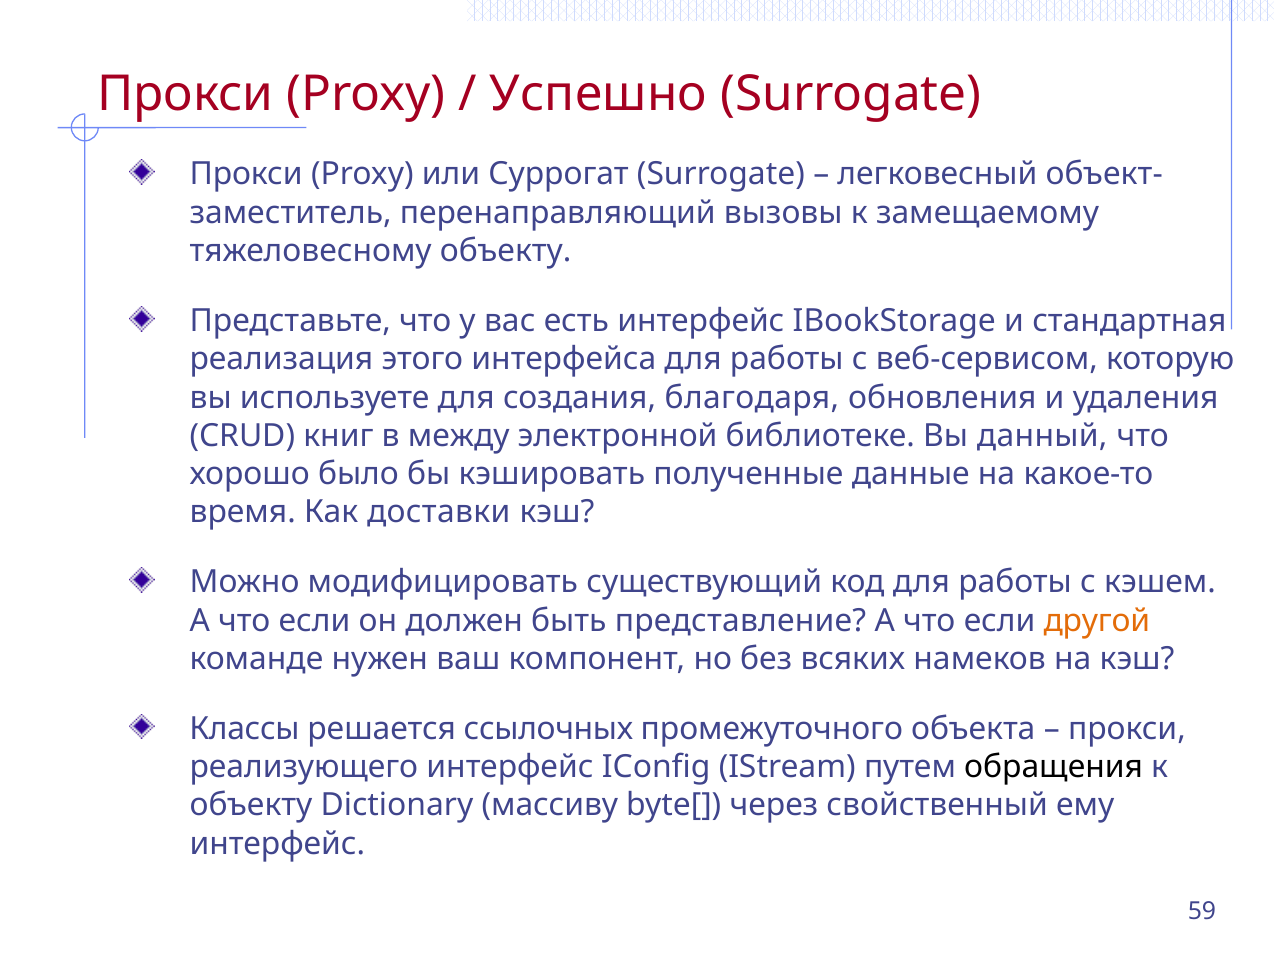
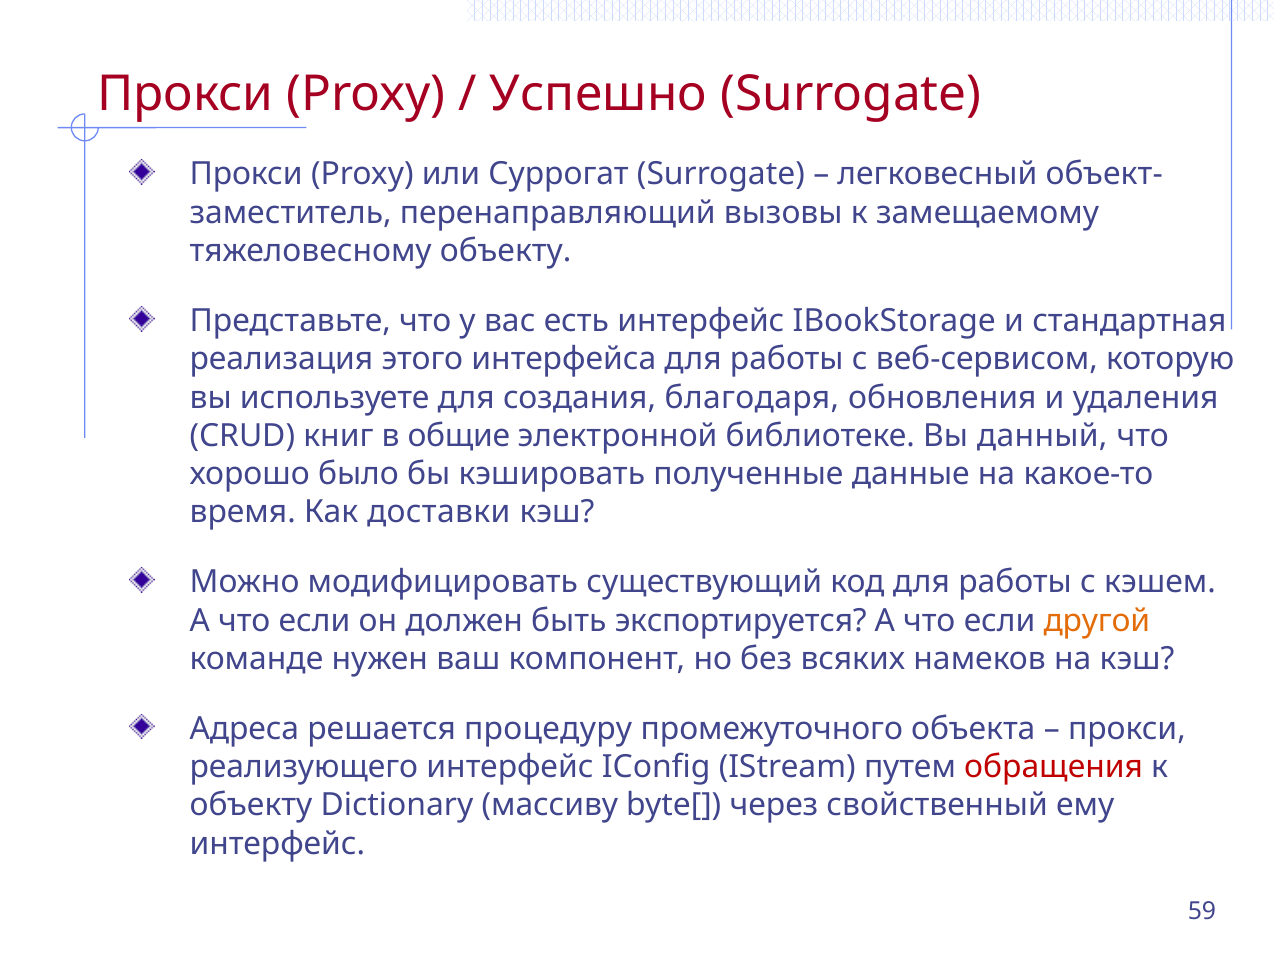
между: между -> общие
представление: представление -> экспортируется
Классы: Классы -> Адреса
ссылочных: ссылочных -> процедуру
обращения colour: black -> red
